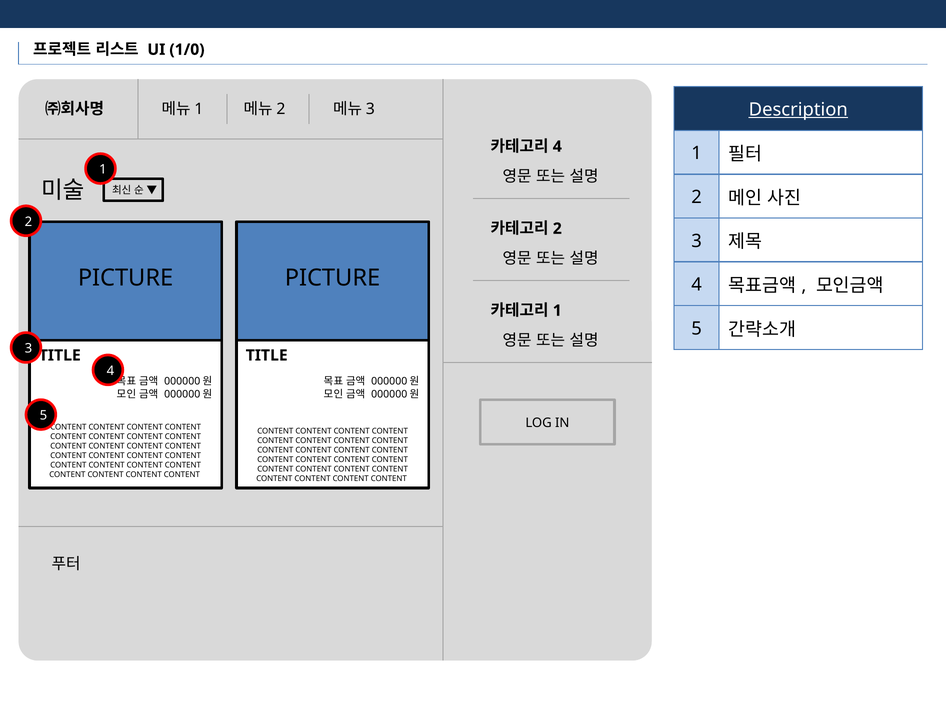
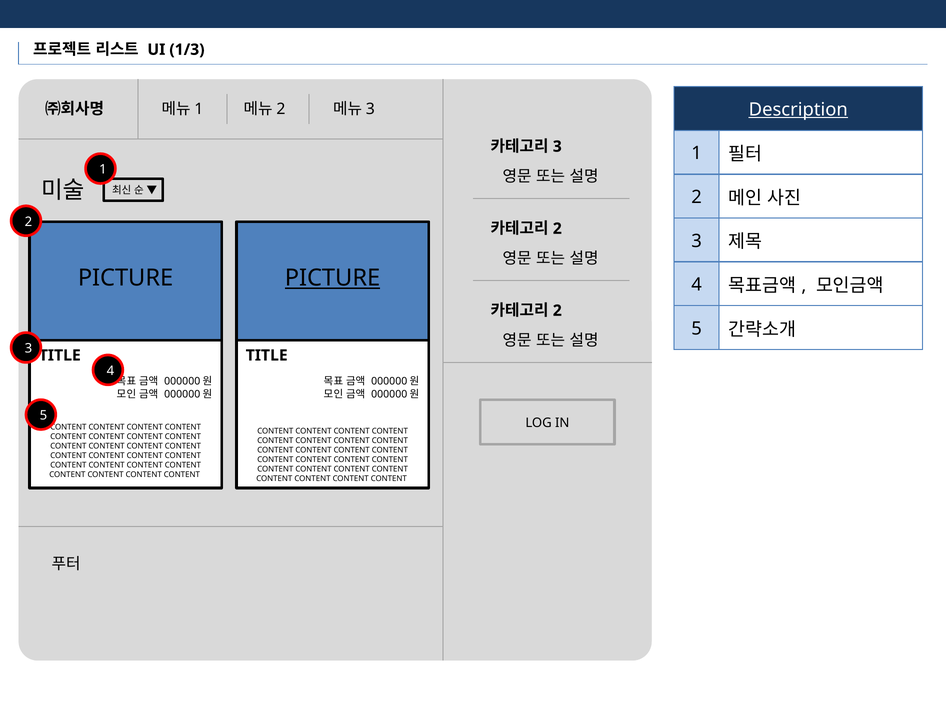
1/0: 1/0 -> 1/3
4 at (557, 146): 4 -> 3
PICTURE at (333, 278) underline: none -> present
1 at (557, 310): 1 -> 2
